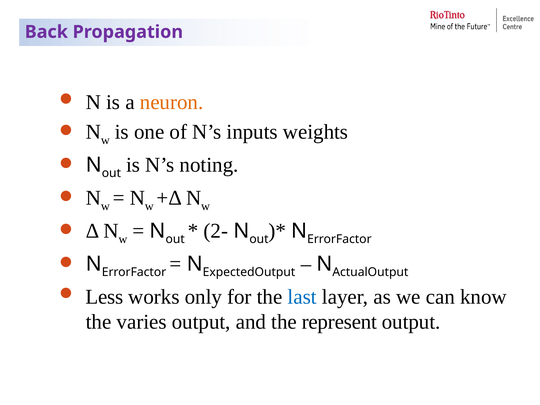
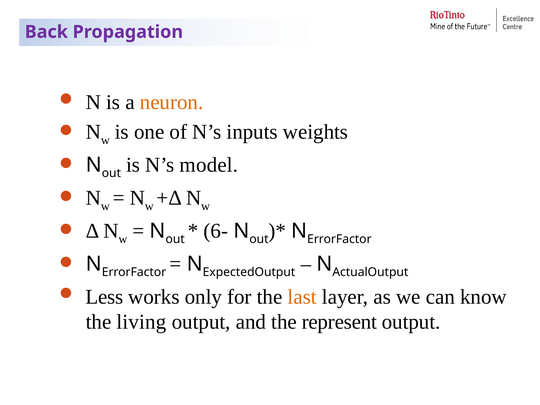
noting: noting -> model
2‐: 2‐ -> 6‐
last colour: blue -> orange
varies: varies -> living
